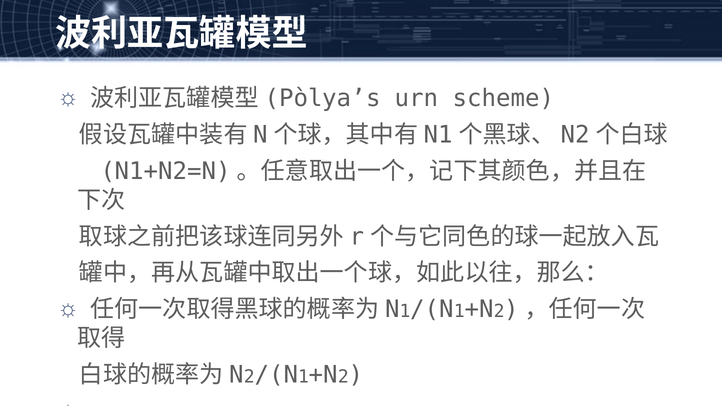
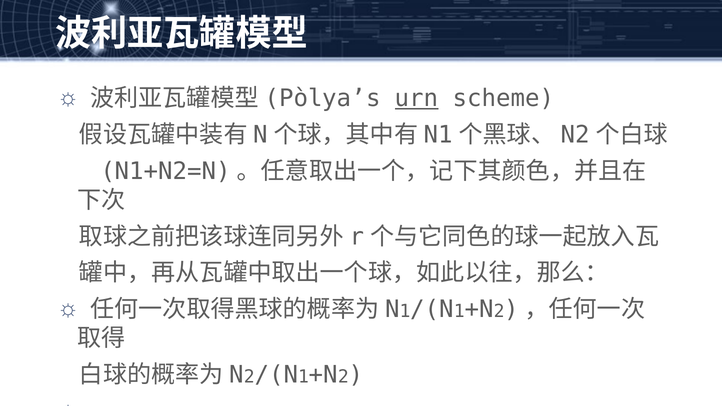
urn underline: none -> present
